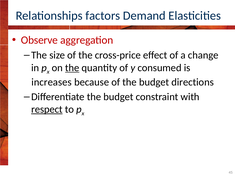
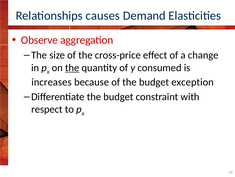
factors: factors -> causes
directions: directions -> exception
respect underline: present -> none
